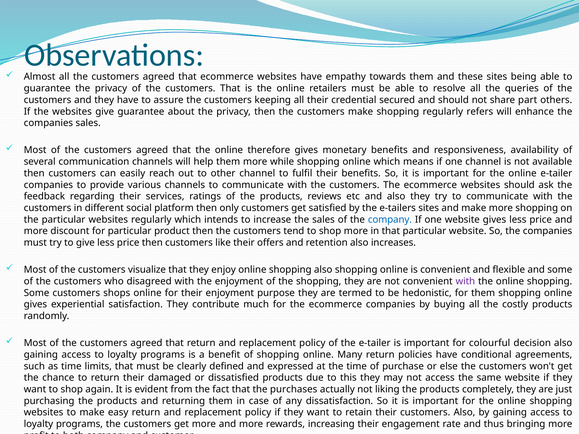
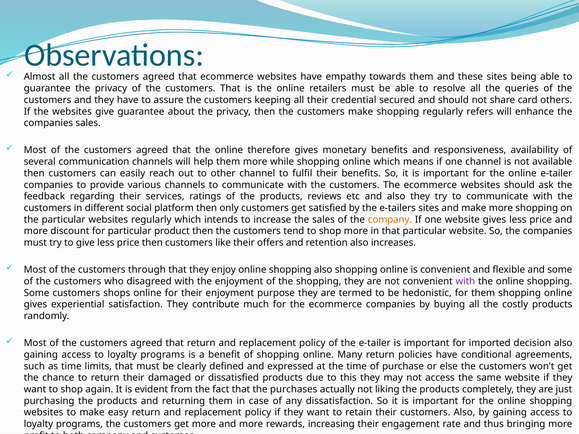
part: part -> card
company at (390, 220) colour: blue -> orange
visualize: visualize -> through
colourful: colourful -> imported
